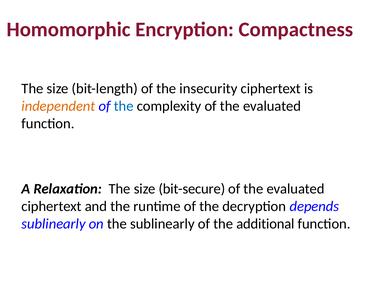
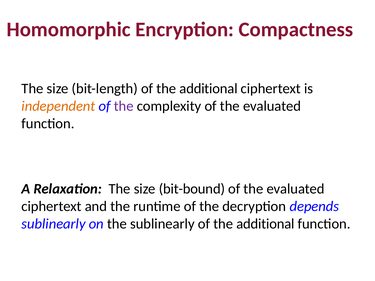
bit-length of the insecurity: insecurity -> additional
the at (124, 106) colour: blue -> purple
bit-secure: bit-secure -> bit-bound
